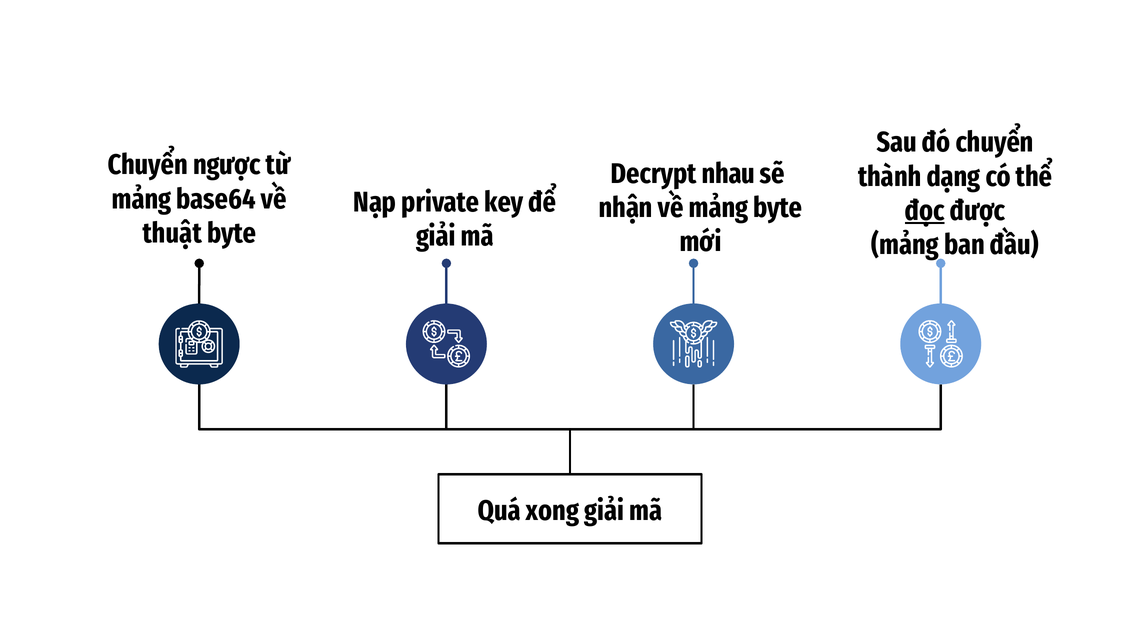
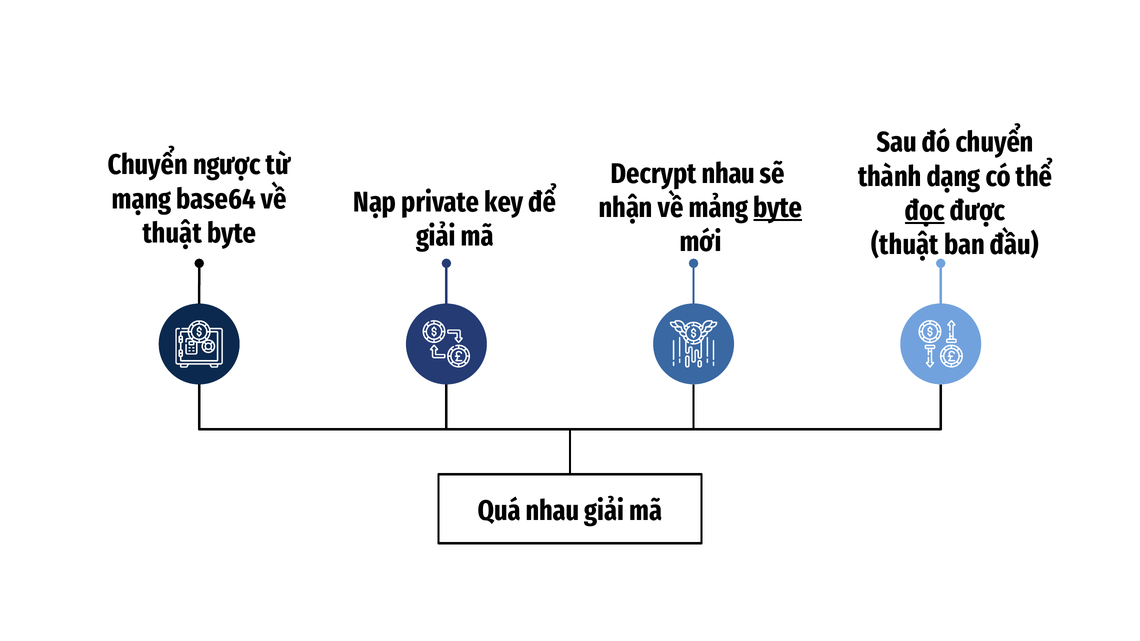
mảng at (141, 199): mảng -> mạng
byte at (778, 208) underline: none -> present
mảng at (905, 245): mảng -> thuật
Quá xong: xong -> nhau
